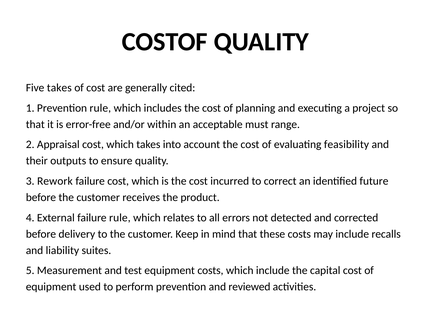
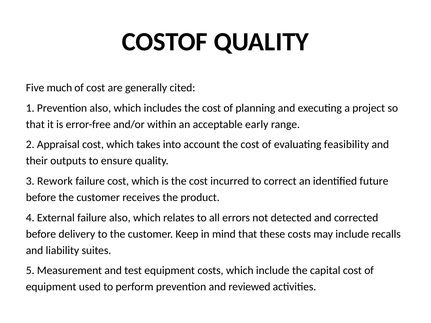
Five takes: takes -> much
Prevention rule: rule -> also
must: must -> early
failure rule: rule -> also
